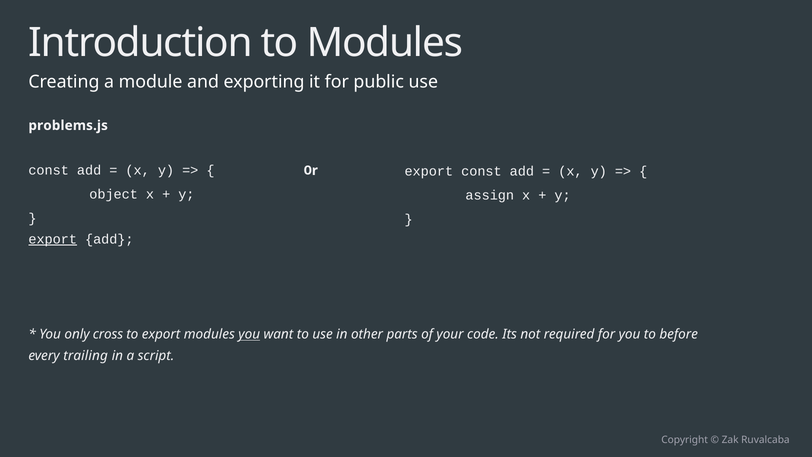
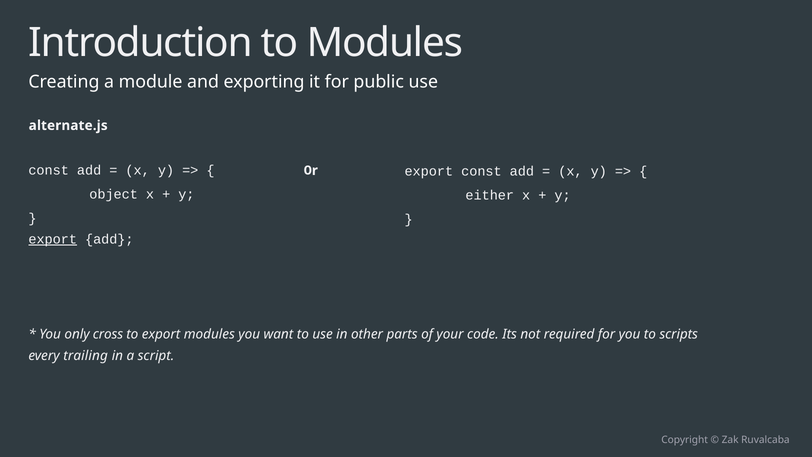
problems.js: problems.js -> alternate.js
assign: assign -> either
you at (249, 334) underline: present -> none
before: before -> scripts
